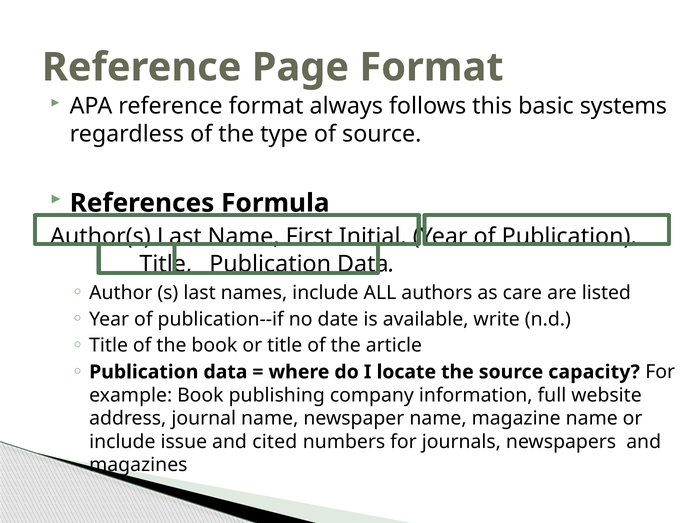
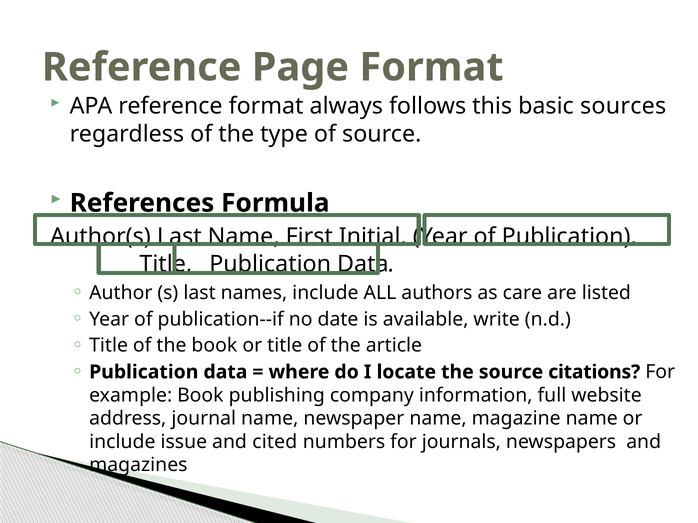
systems: systems -> sources
capacity: capacity -> citations
